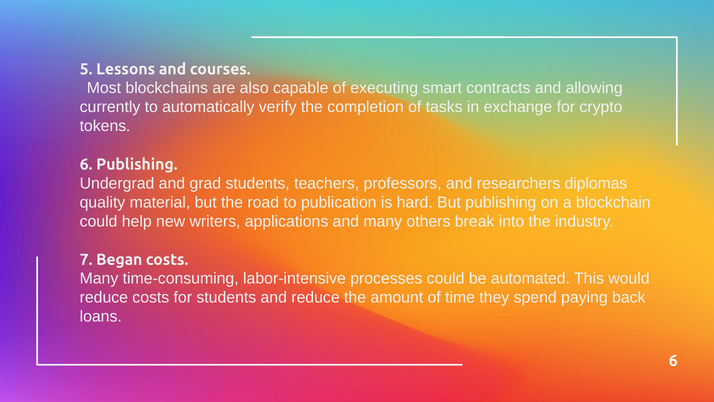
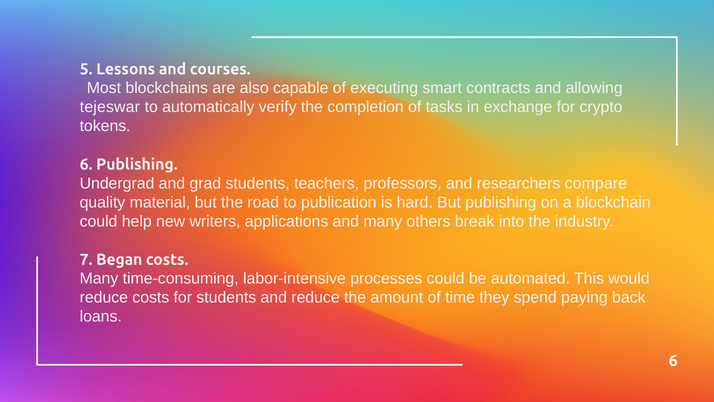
currently: currently -> tejeswar
diplomas: diplomas -> compare
